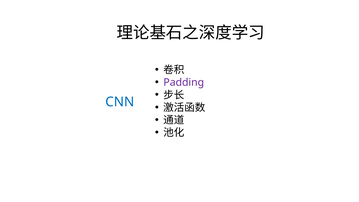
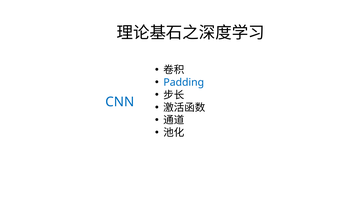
Padding colour: purple -> blue
